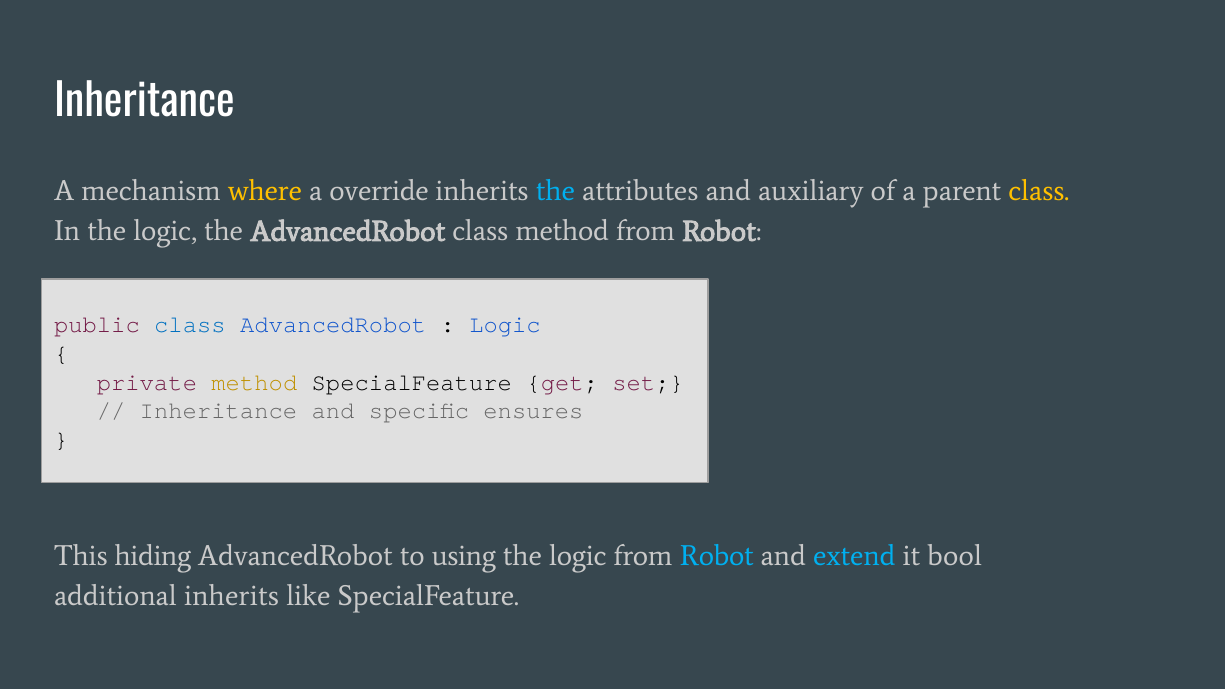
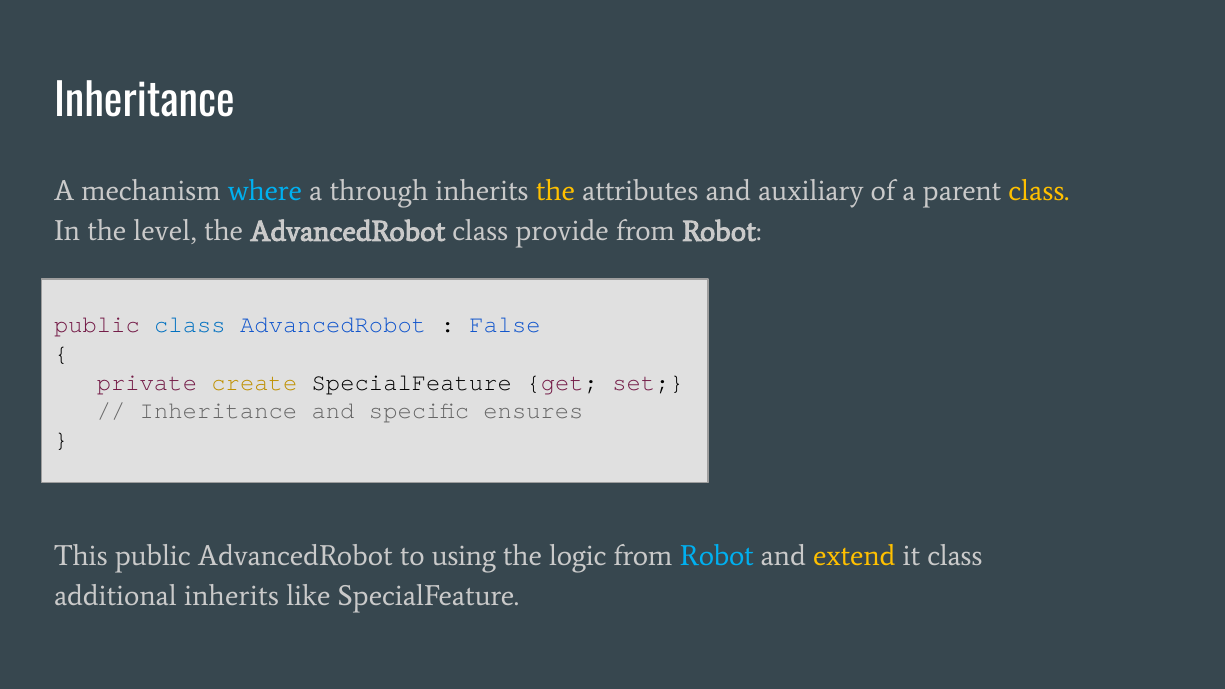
where colour: yellow -> light blue
override: override -> through
the at (555, 191) colour: light blue -> yellow
In the logic: logic -> level
class method: method -> provide
Logic at (505, 325): Logic -> False
private method: method -> create
This hiding: hiding -> public
extend colour: light blue -> yellow
it bool: bool -> class
